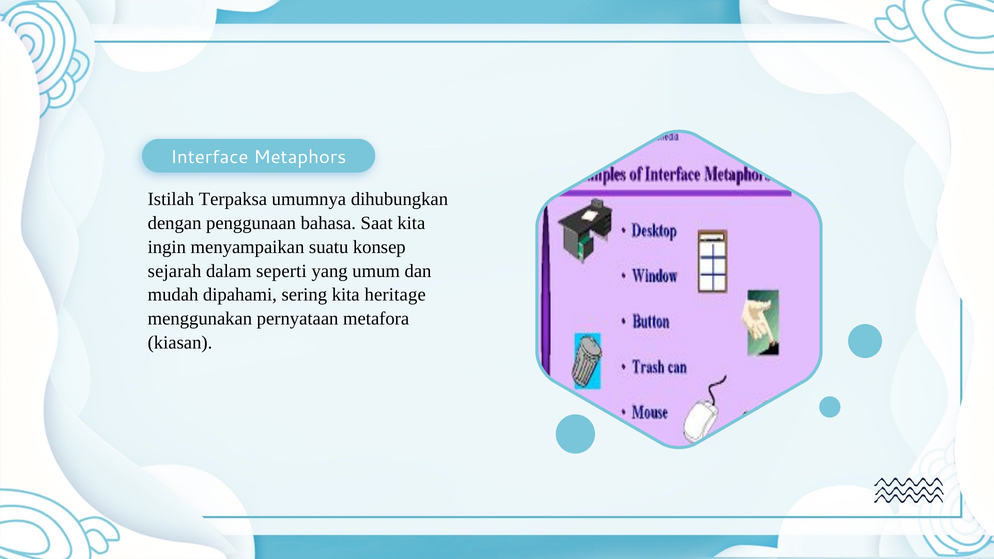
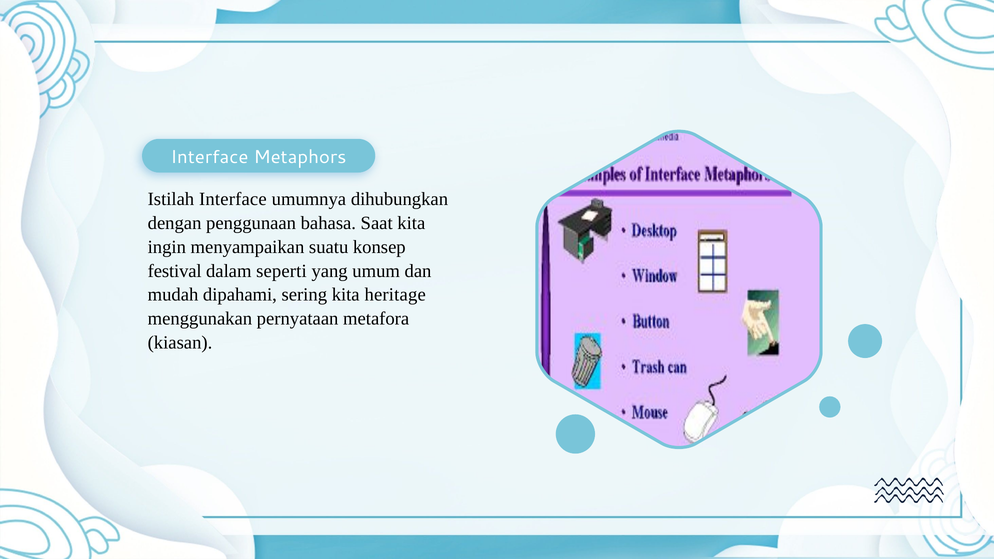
Istilah Terpaksa: Terpaksa -> Interface
sejarah: sejarah -> festival
